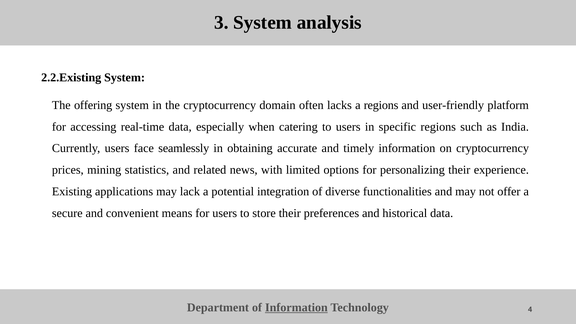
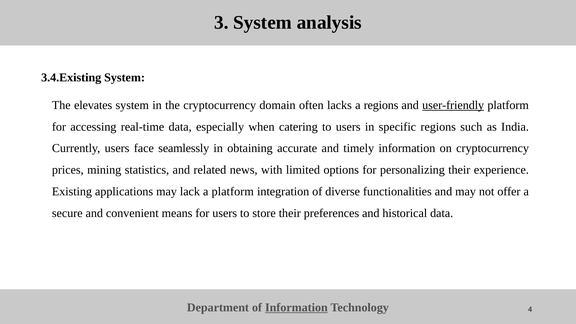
2.2.Existing: 2.2.Existing -> 3.4.Existing
offering: offering -> elevates
user-friendly underline: none -> present
a potential: potential -> platform
